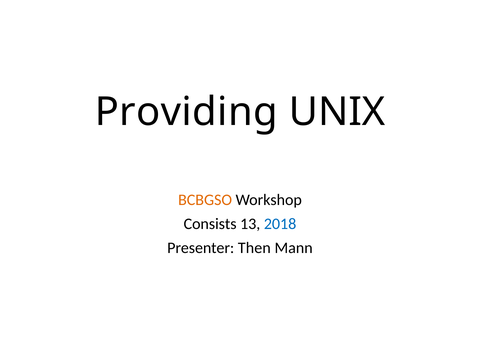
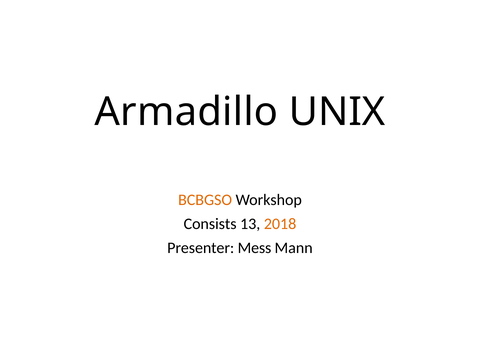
Providing: Providing -> Armadillo
2018 colour: blue -> orange
Then: Then -> Mess
